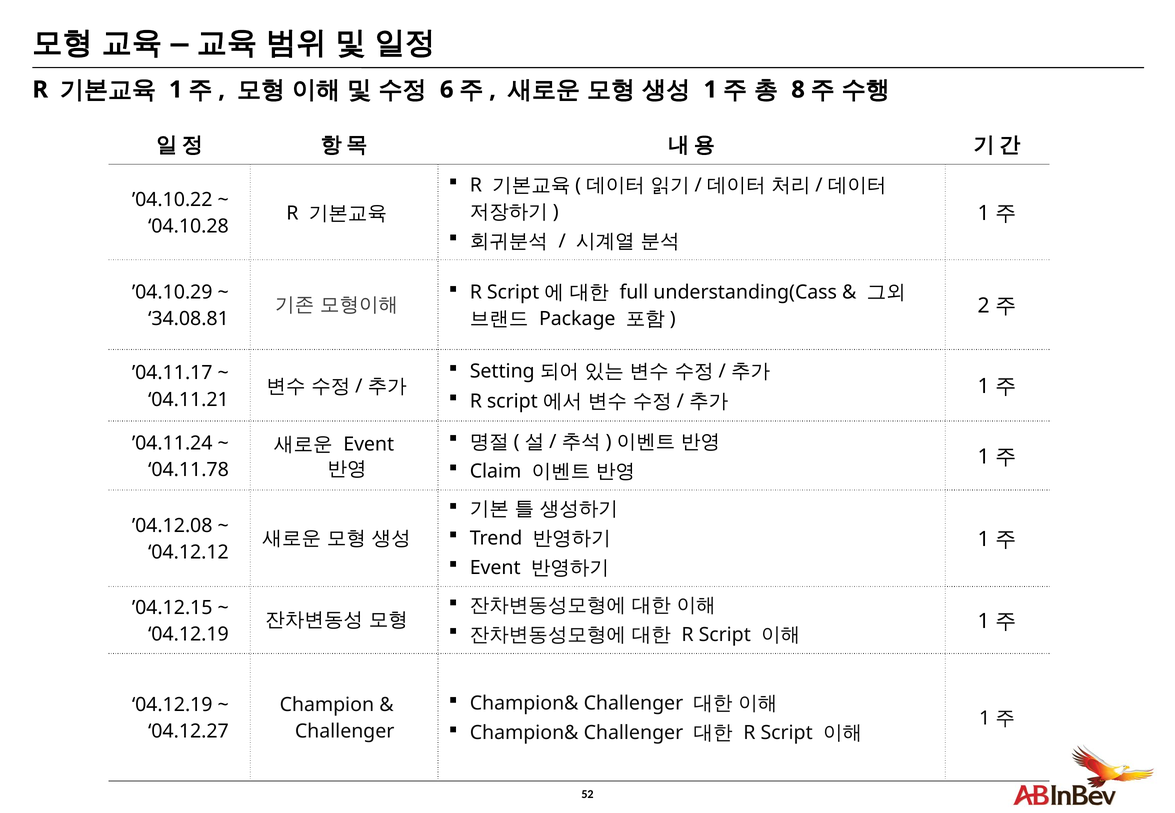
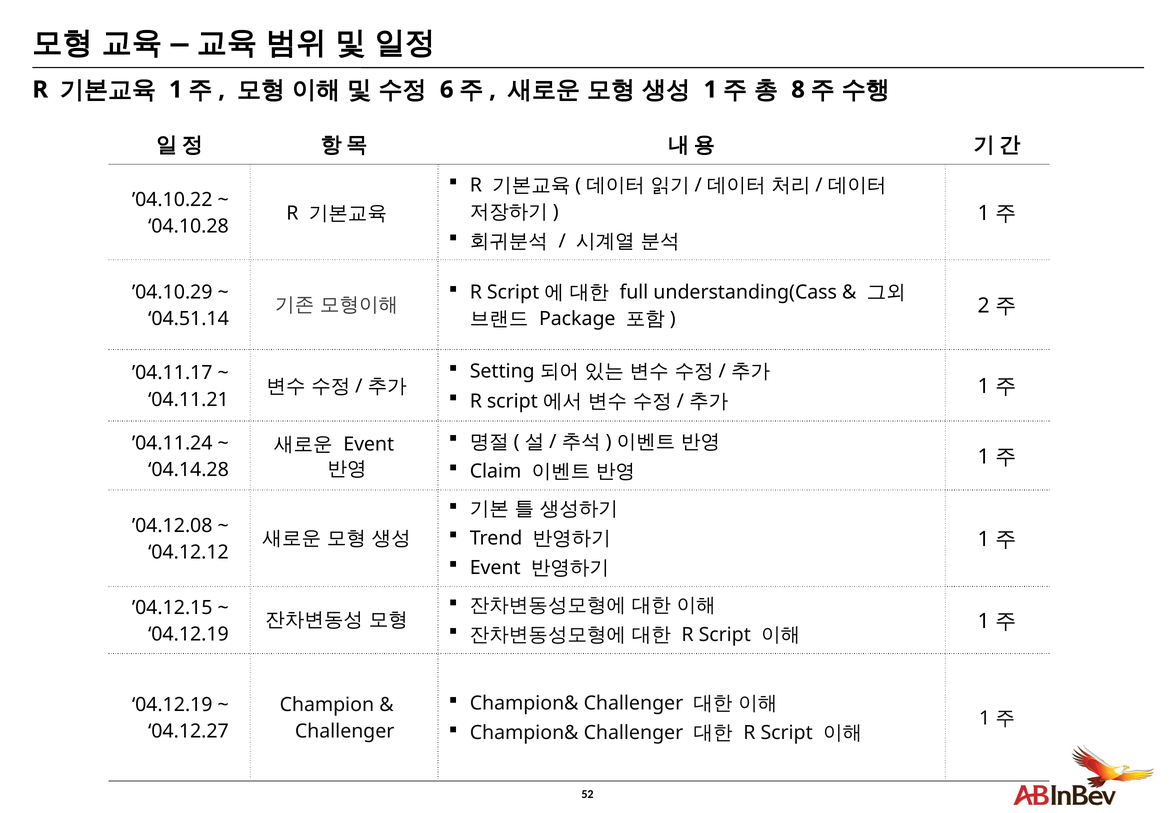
34.08.81: 34.08.81 -> 04.51.14
04.11.78: 04.11.78 -> 04.14.28
